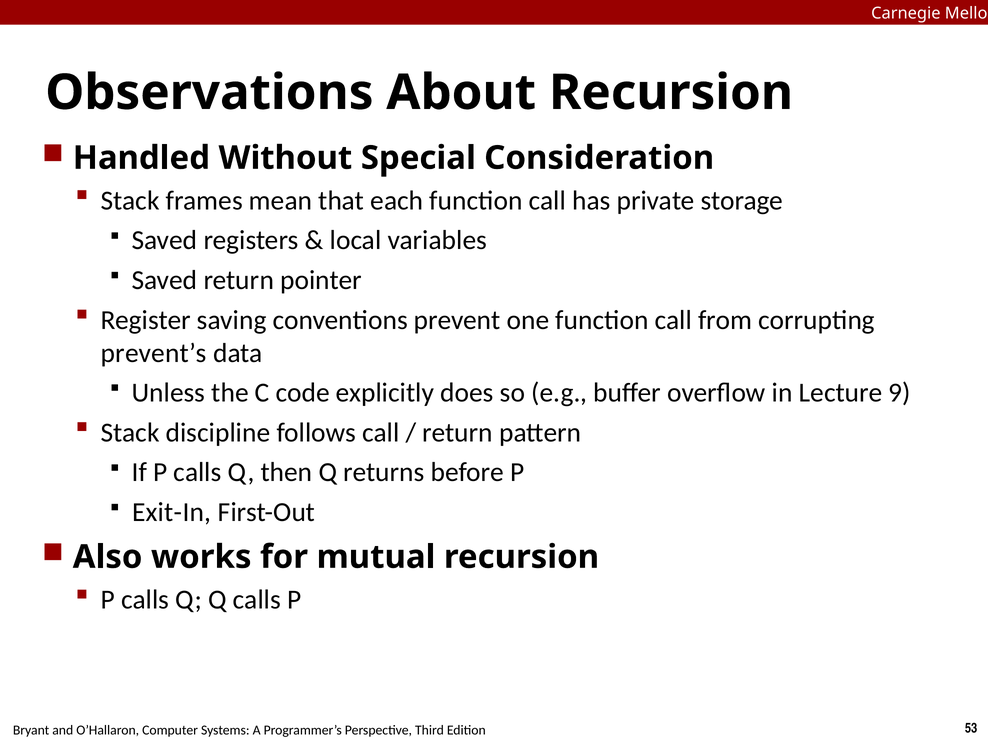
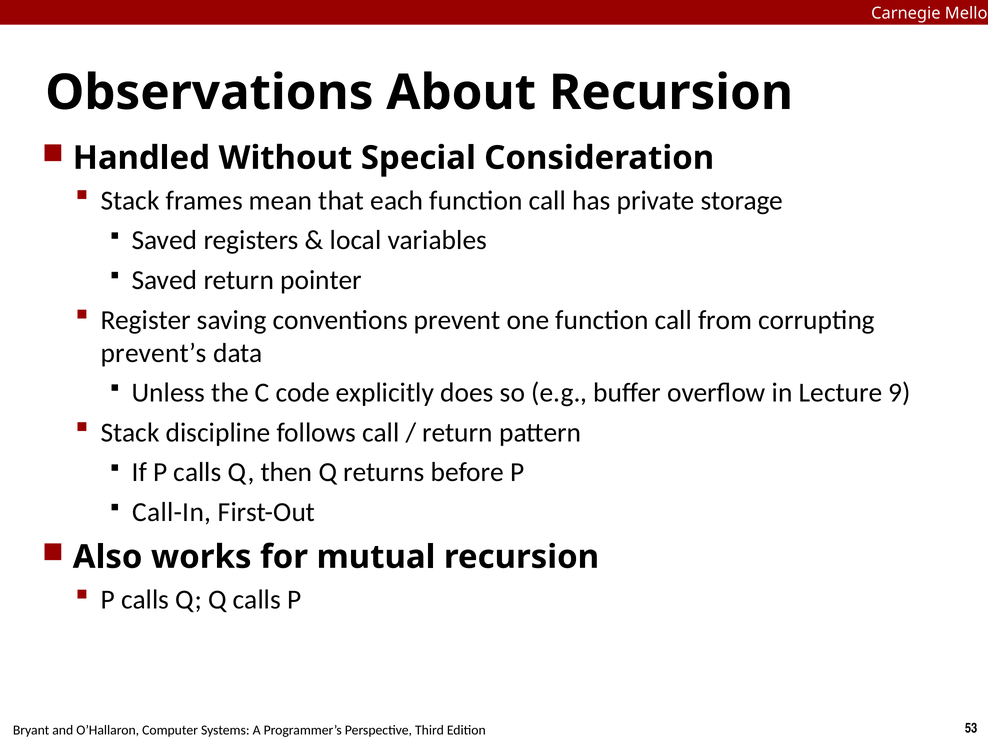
Exit-In: Exit-In -> Call-In
